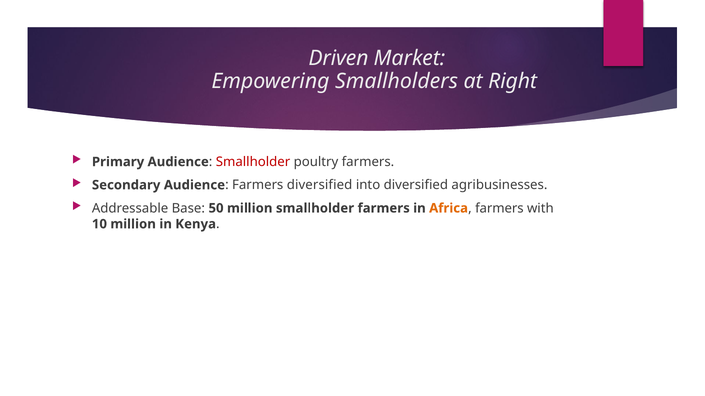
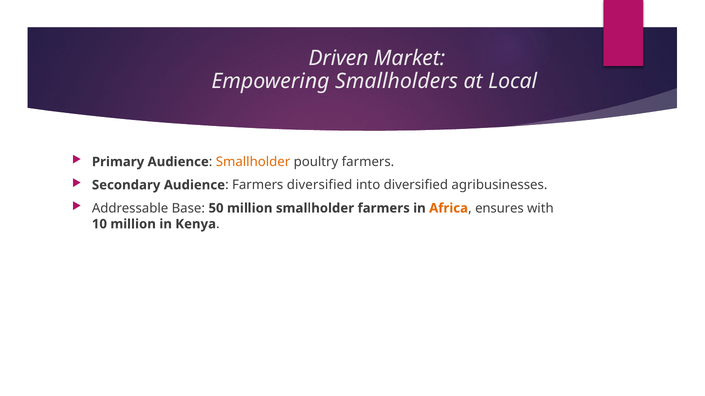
Right: Right -> Local
Smallholder at (253, 162) colour: red -> orange
farmers at (499, 208): farmers -> ensures
